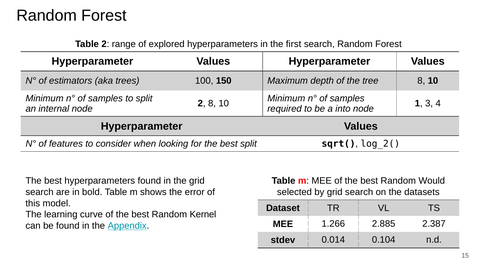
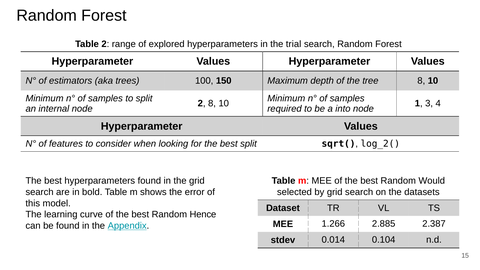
first: first -> trial
Kernel: Kernel -> Hence
